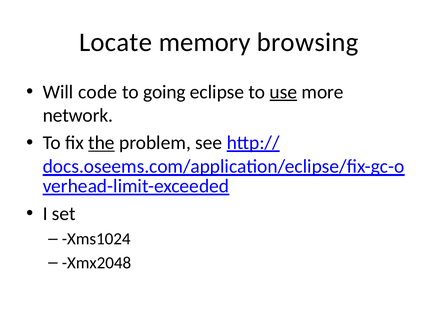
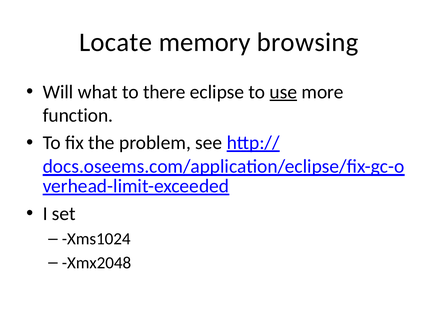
code: code -> what
going: going -> there
network: network -> function
the underline: present -> none
